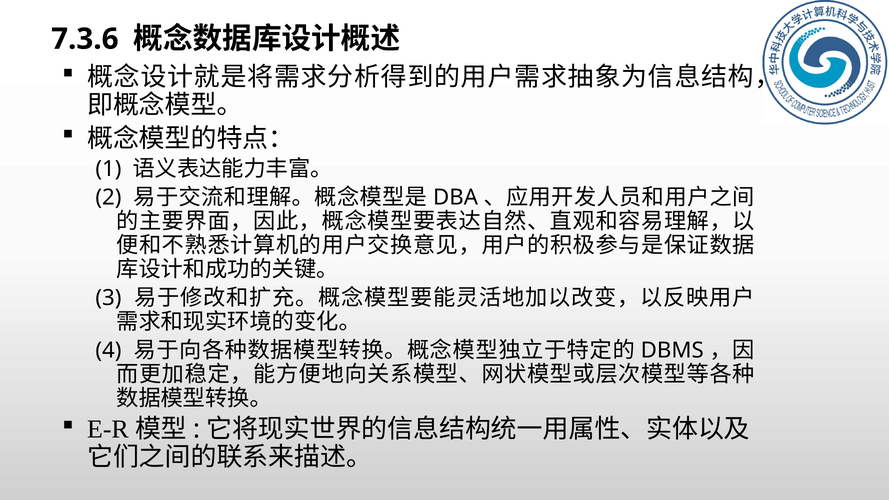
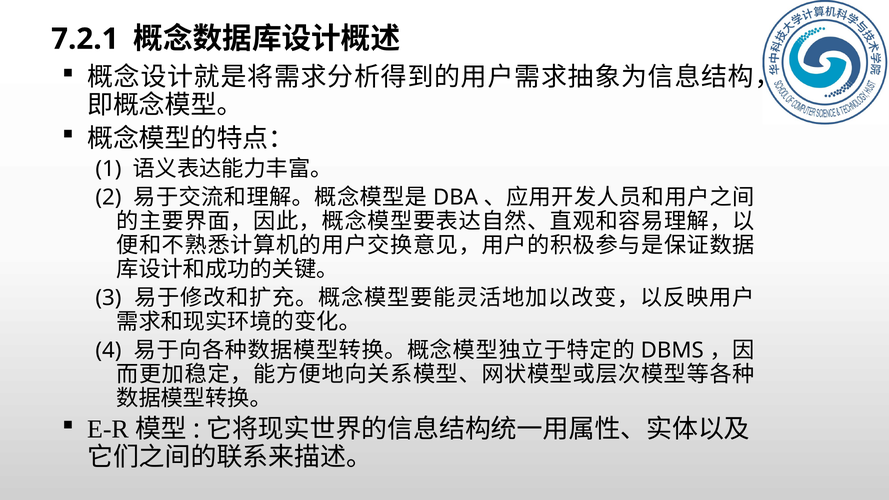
7.3.6: 7.3.6 -> 7.2.1
